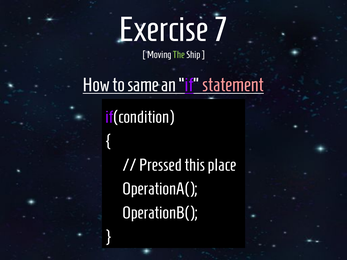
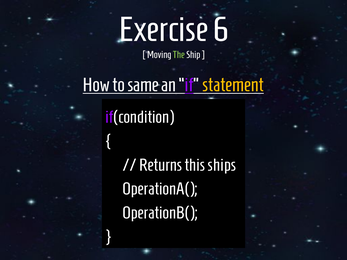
7: 7 -> 6
statement colour: pink -> yellow
Pressed: Pressed -> Returns
place: place -> ships
